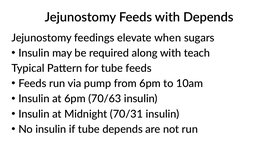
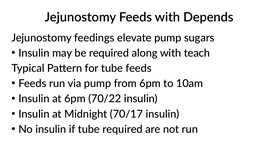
elevate when: when -> pump
70/63: 70/63 -> 70/22
70/31: 70/31 -> 70/17
tube depends: depends -> required
